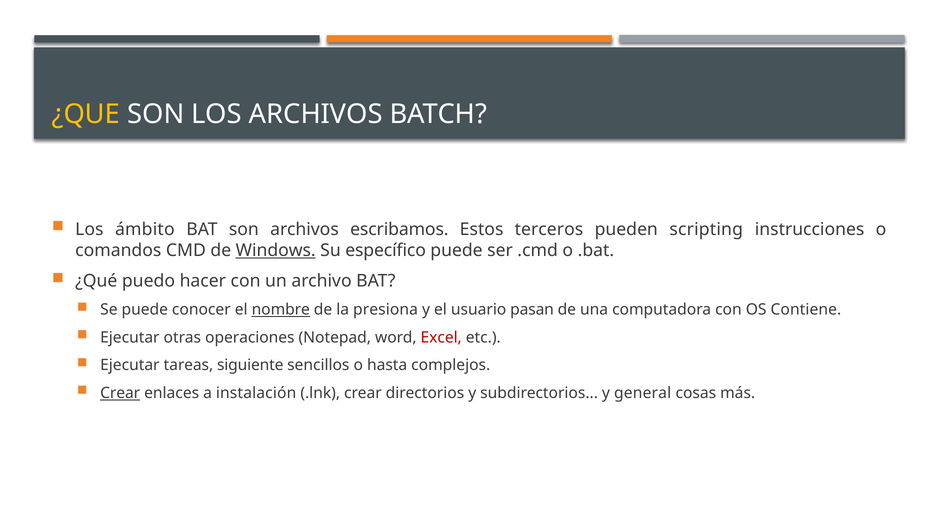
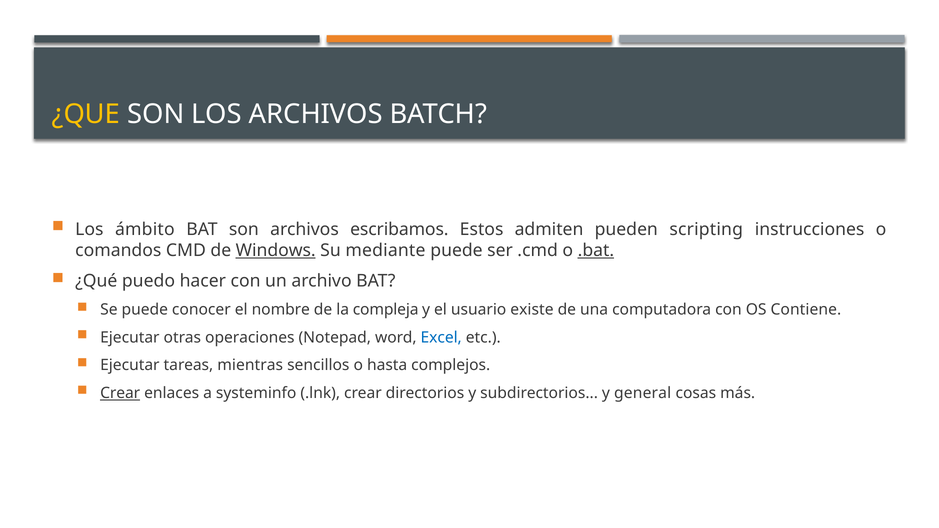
terceros: terceros -> admiten
específico: específico -> mediante
.bat underline: none -> present
nombre underline: present -> none
presiona: presiona -> compleja
pasan: pasan -> existe
Excel colour: red -> blue
siguiente: siguiente -> mientras
instalación: instalación -> systeminfo
